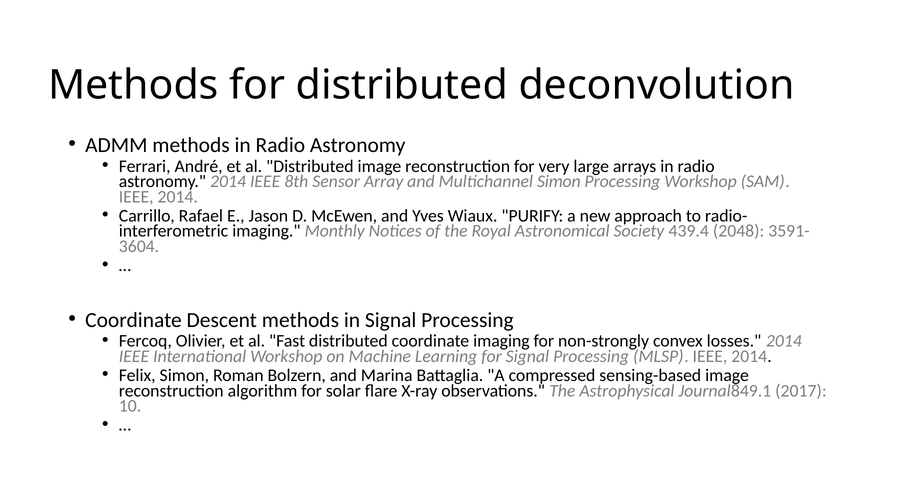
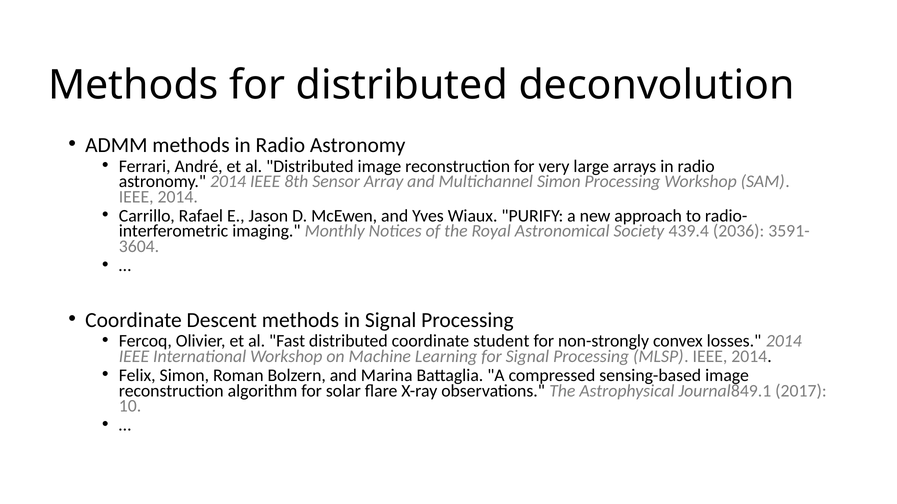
2048: 2048 -> 2036
coordinate imaging: imaging -> student
